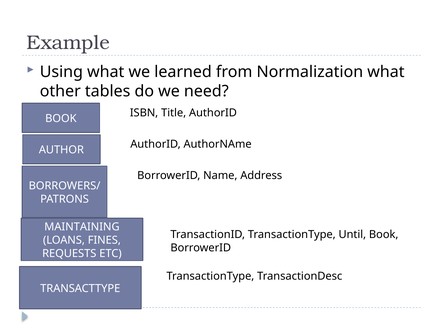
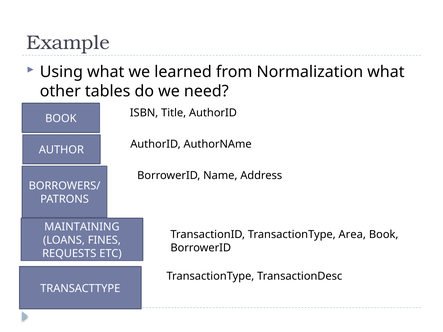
Until: Until -> Area
